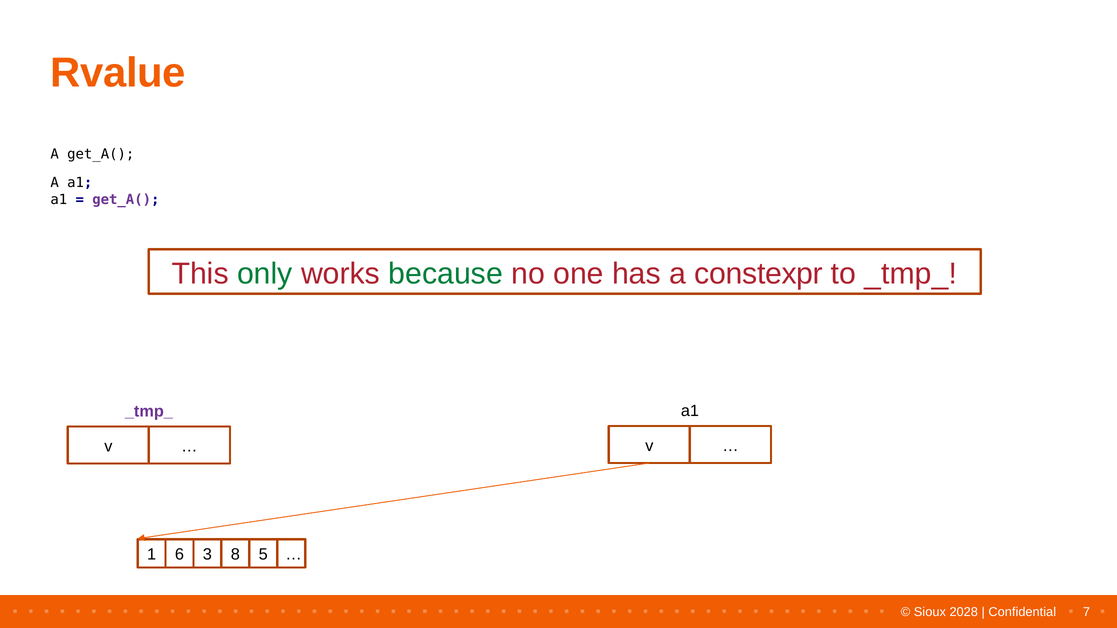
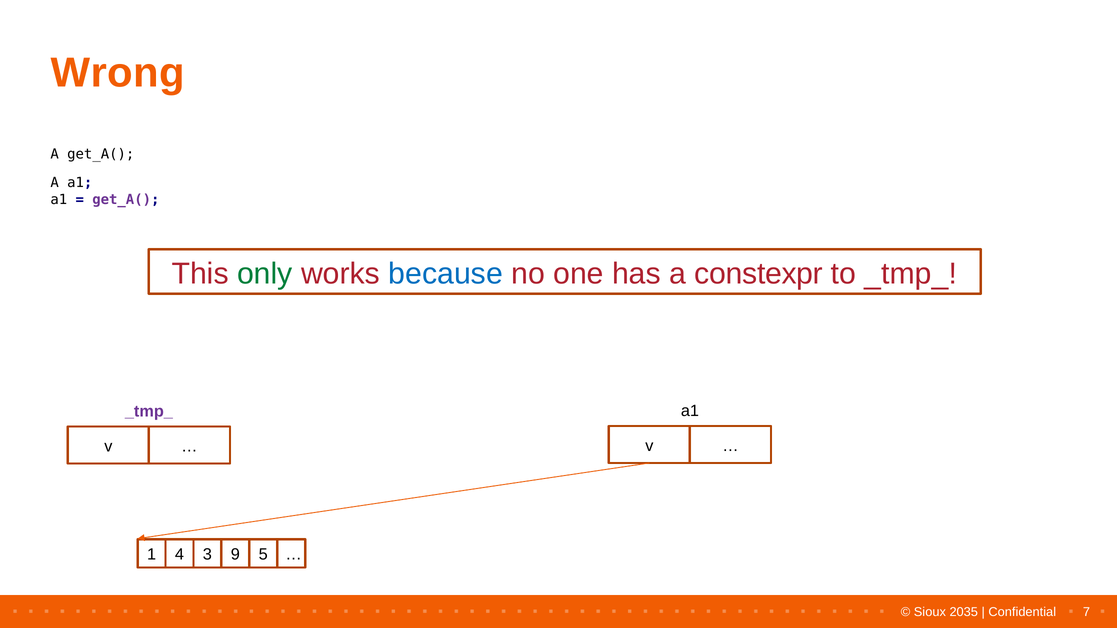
Rvalue: Rvalue -> Wrong
because colour: green -> blue
6: 6 -> 4
8: 8 -> 9
2028: 2028 -> 2035
